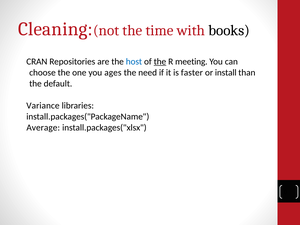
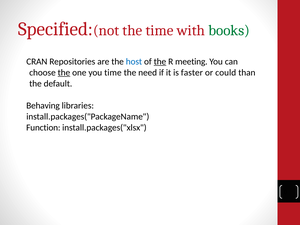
Cleaning: Cleaning -> Specified
books colour: black -> green
the at (64, 73) underline: none -> present
you ages: ages -> time
install: install -> could
Variance: Variance -> Behaving
Average: Average -> Function
